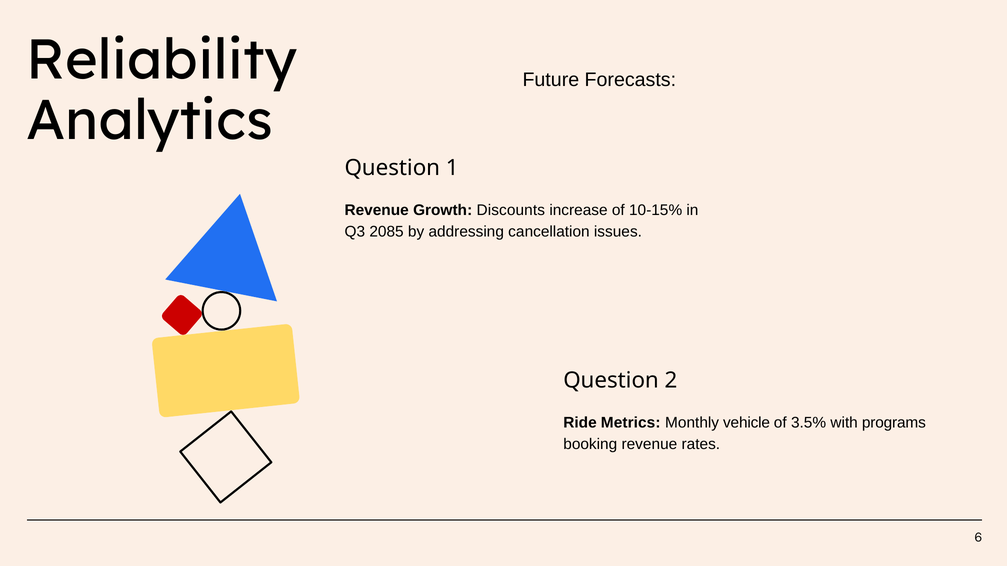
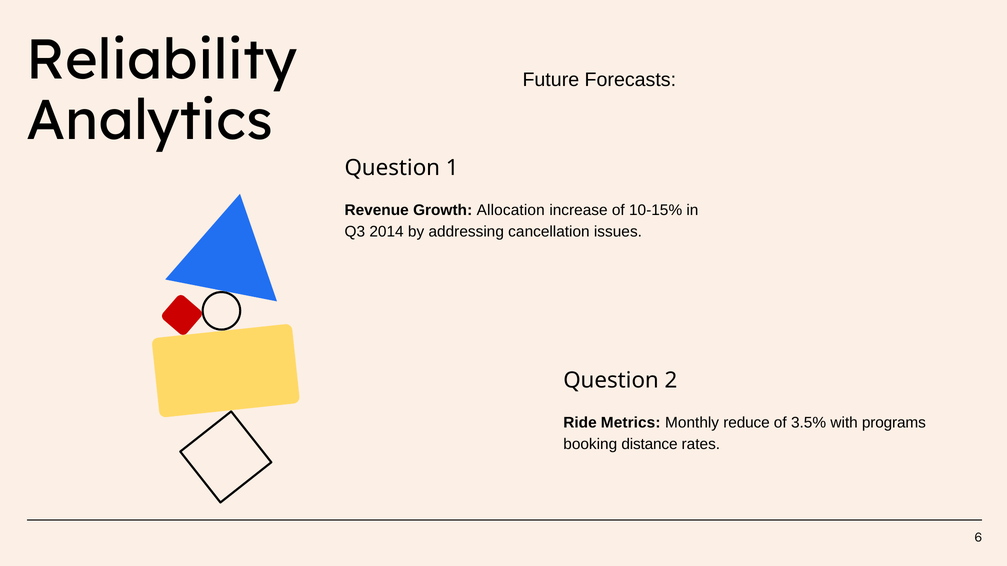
Discounts: Discounts -> Allocation
2085: 2085 -> 2014
vehicle: vehicle -> reduce
booking revenue: revenue -> distance
